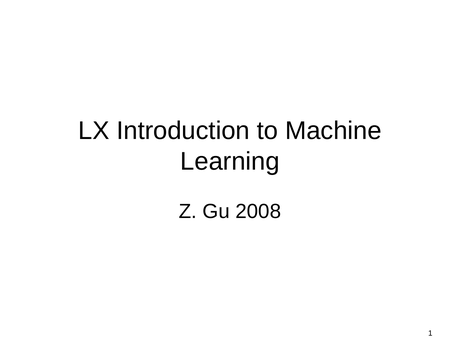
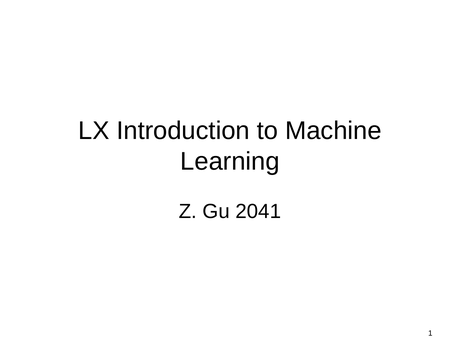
2008: 2008 -> 2041
